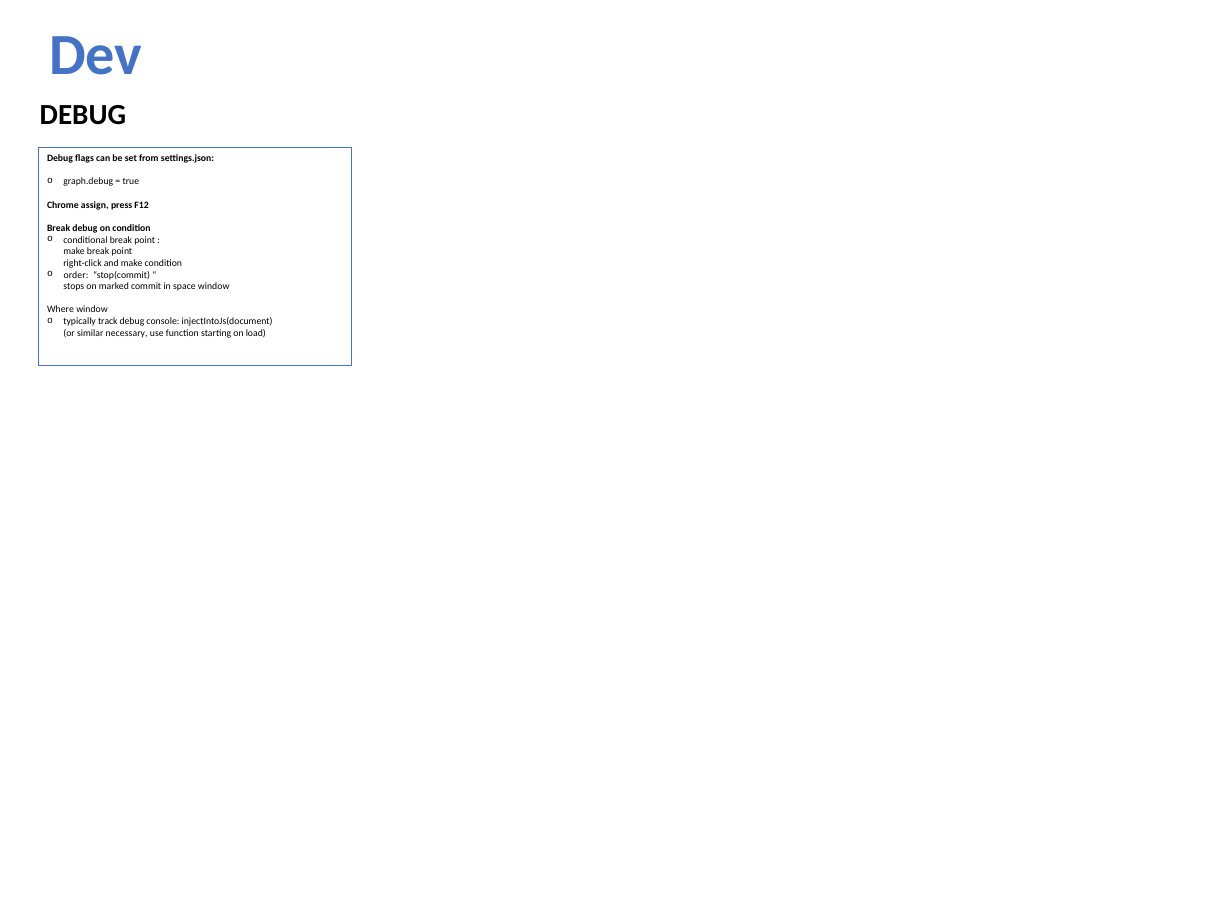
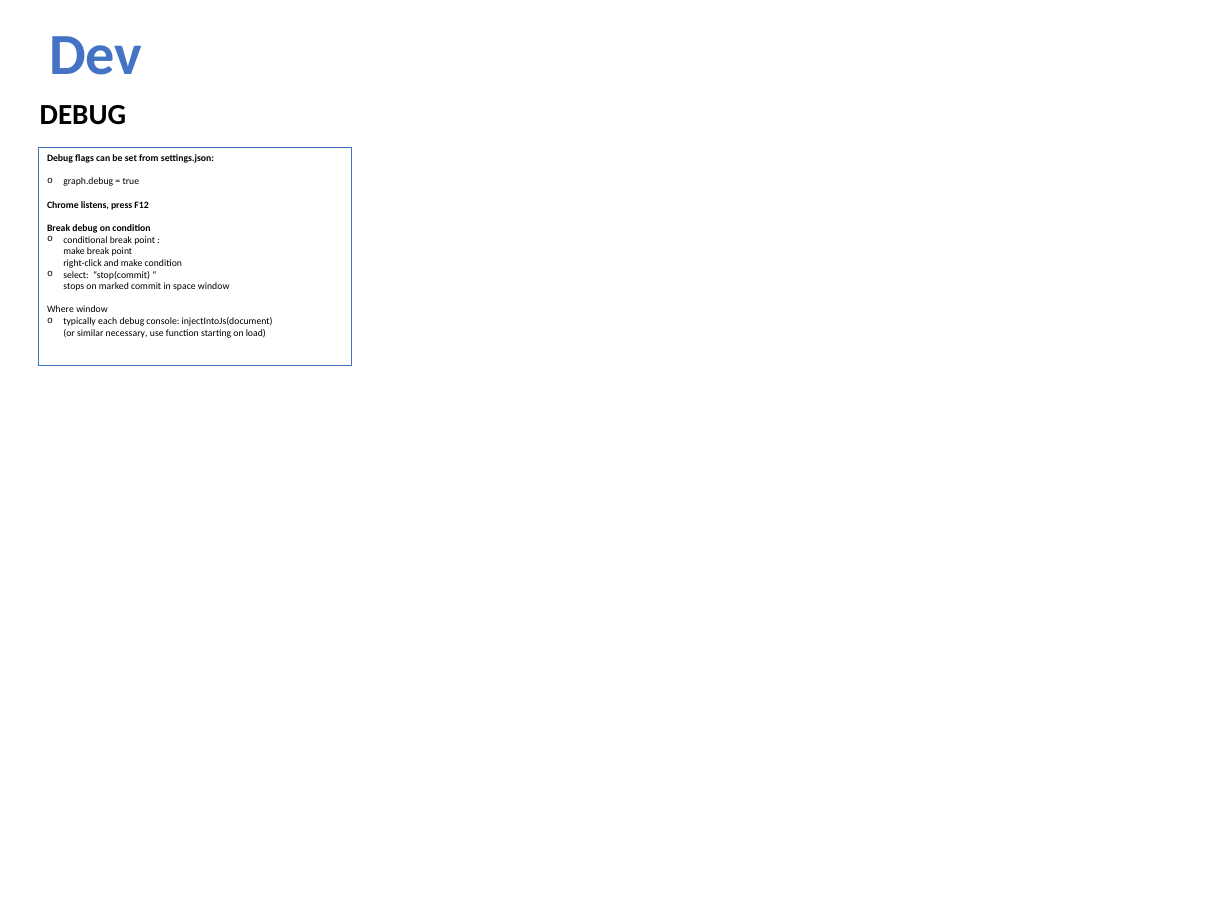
assign: assign -> listens
order: order -> select
track: track -> each
